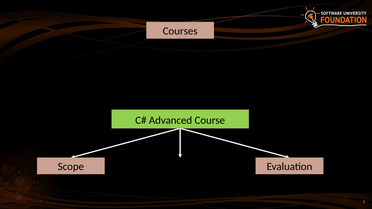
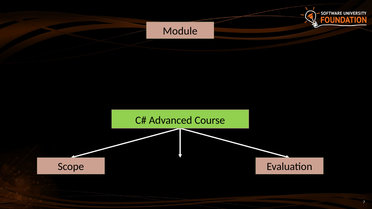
Courses: Courses -> Module
